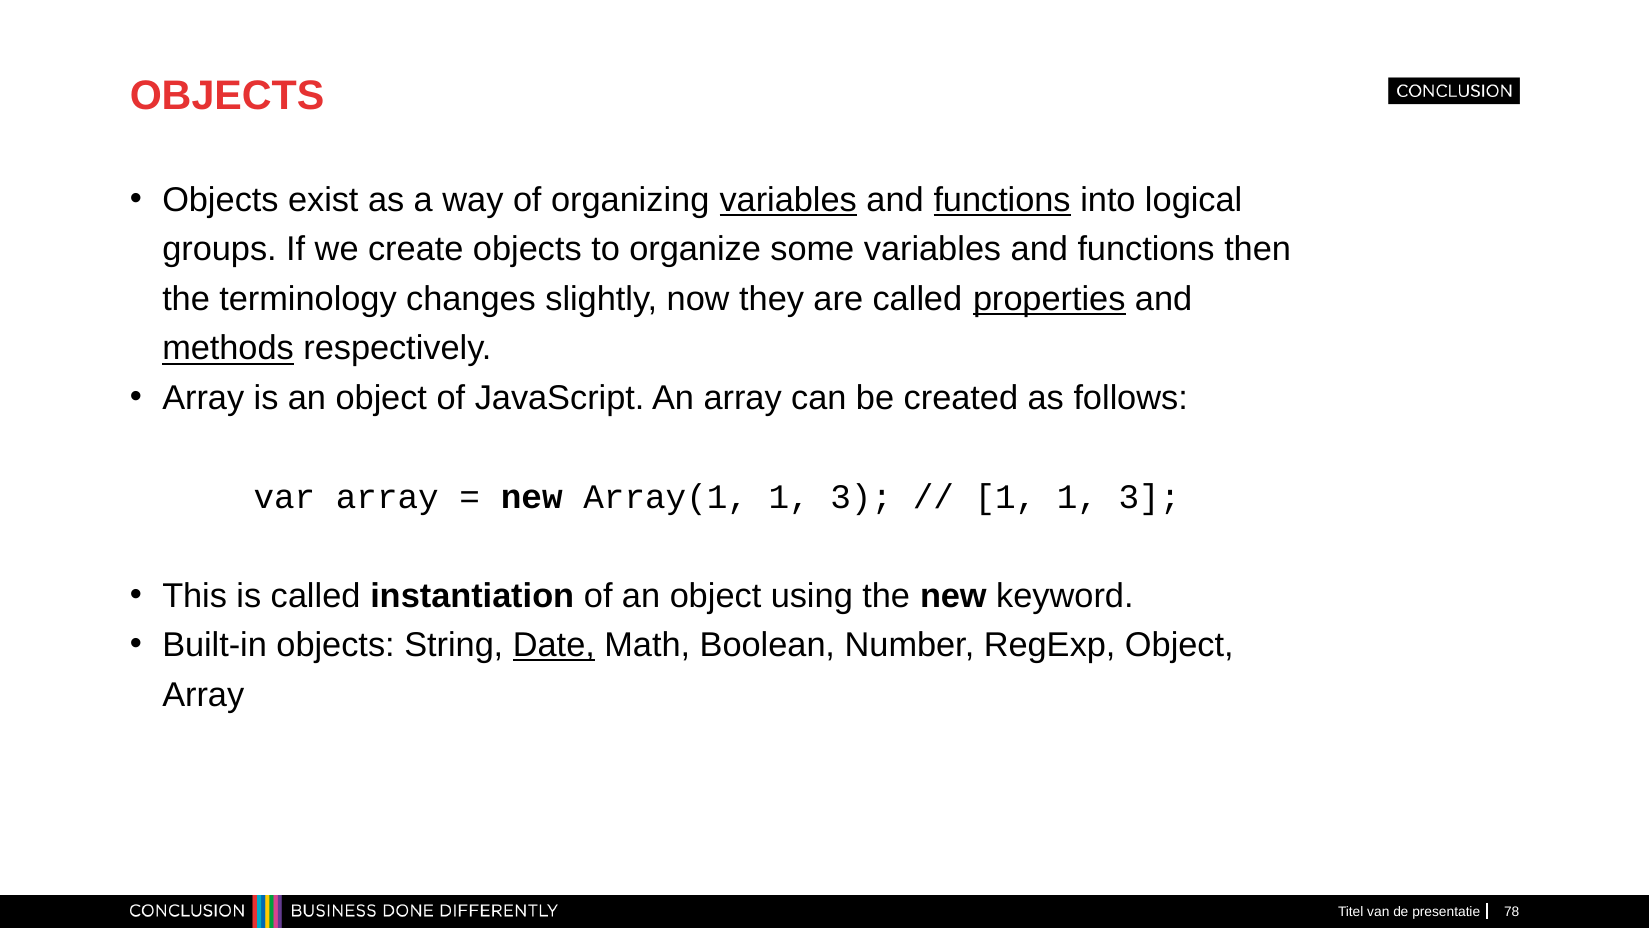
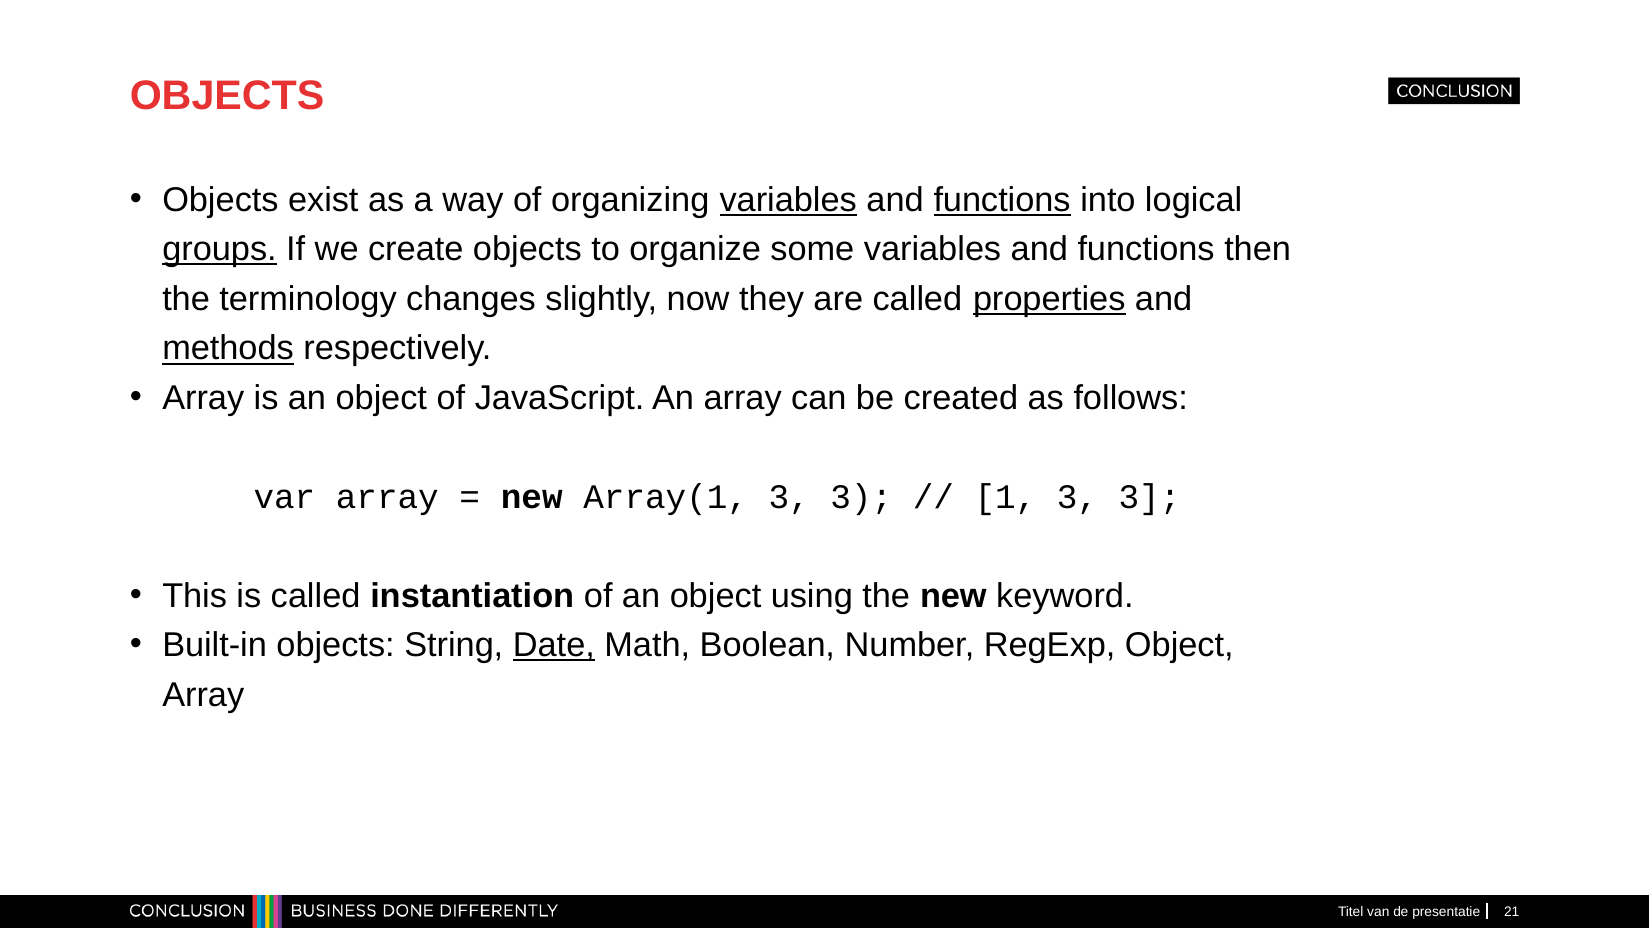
groups underline: none -> present
Array(1 1: 1 -> 3
1 1: 1 -> 3
78: 78 -> 21
